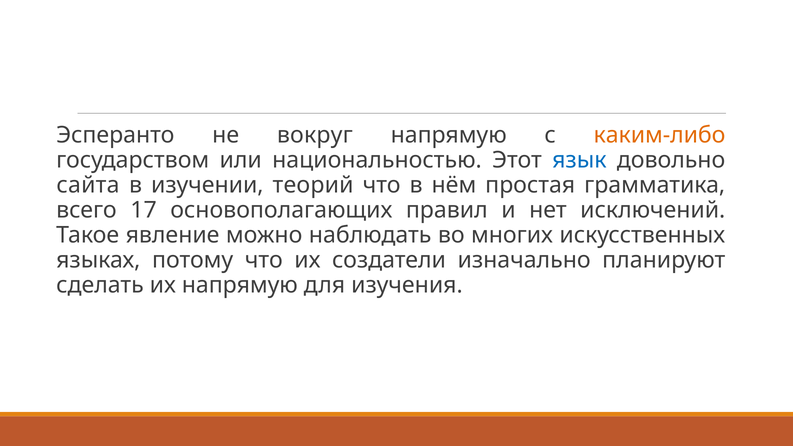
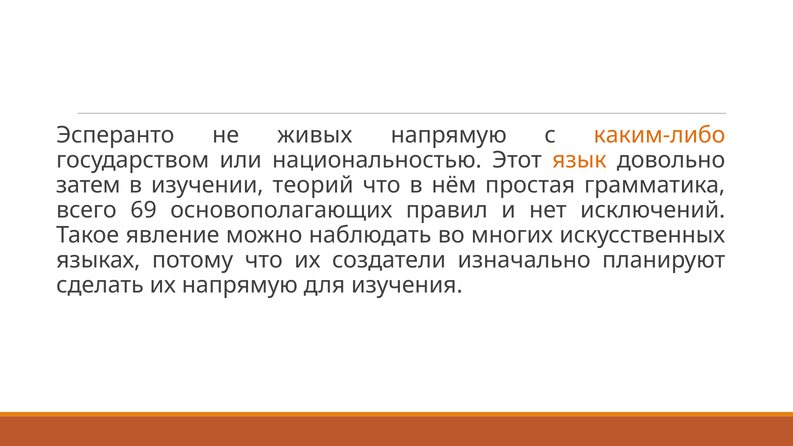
вокруг: вокруг -> живых
язык colour: blue -> orange
сайта: сайта -> затем
17: 17 -> 69
